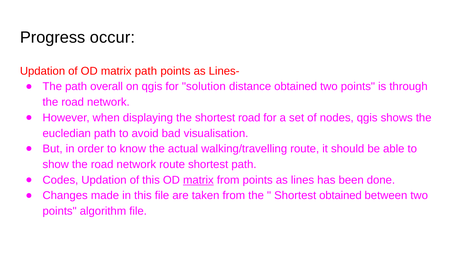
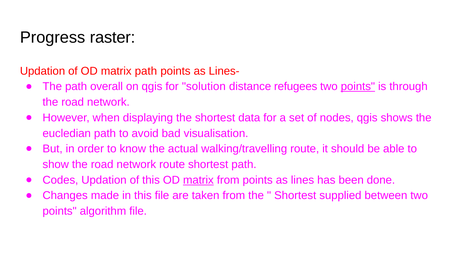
occur: occur -> raster
distance obtained: obtained -> refugees
points at (358, 87) underline: none -> present
shortest road: road -> data
Shortest obtained: obtained -> supplied
